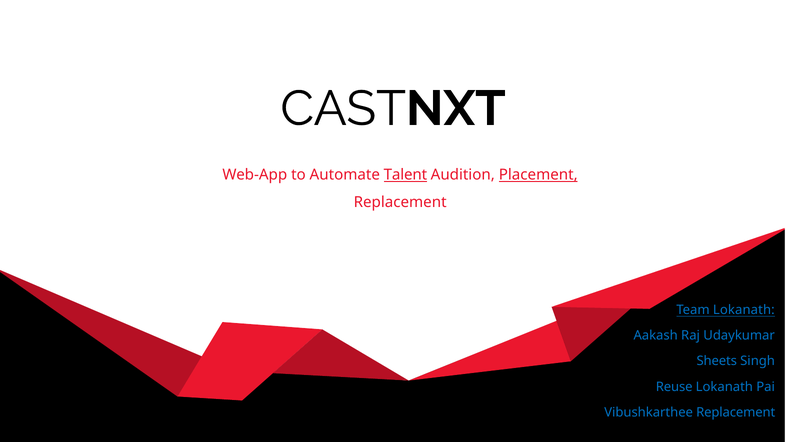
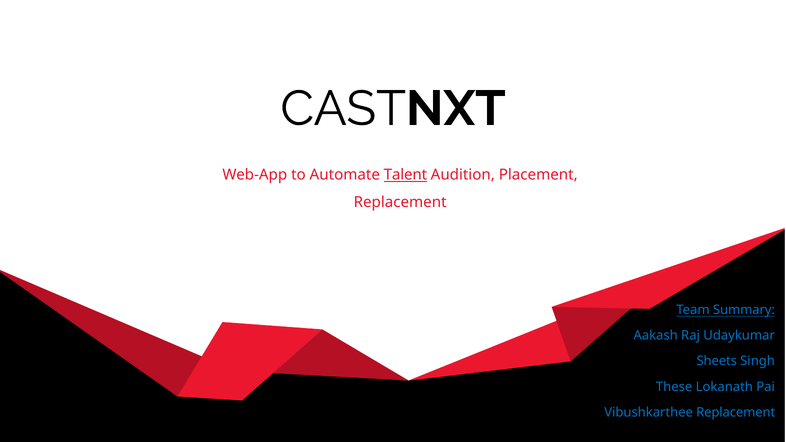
Placement underline: present -> none
Team Lokanath: Lokanath -> Summary
Reuse: Reuse -> These
